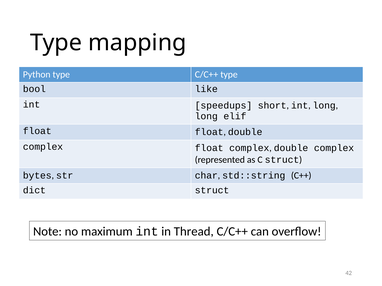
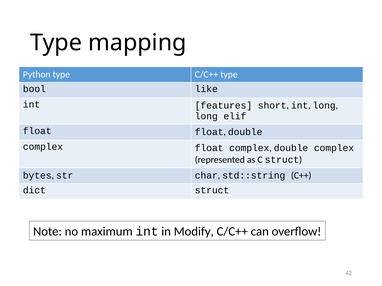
speedups: speedups -> features
Thread: Thread -> Modify
